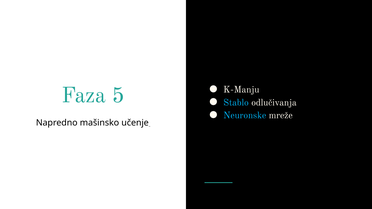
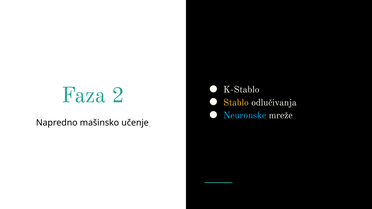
K-Manju: K-Manju -> K-Stablo
5: 5 -> 2
Stablo colour: light blue -> yellow
